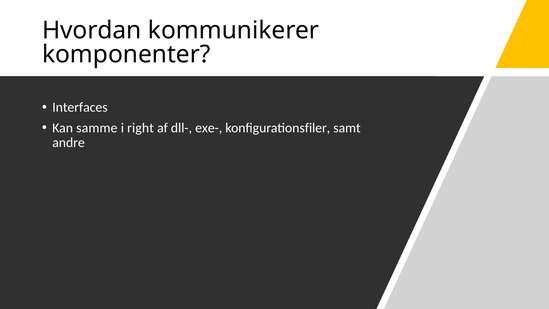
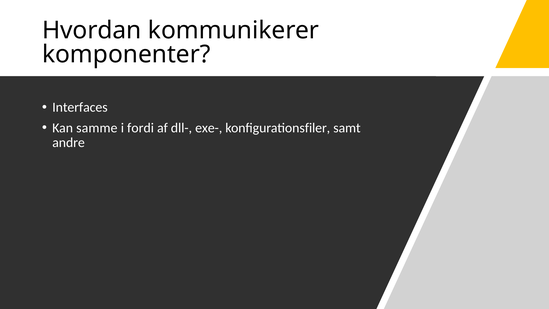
right: right -> fordi
